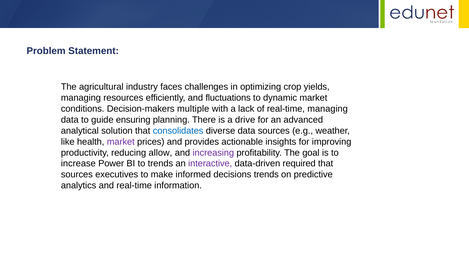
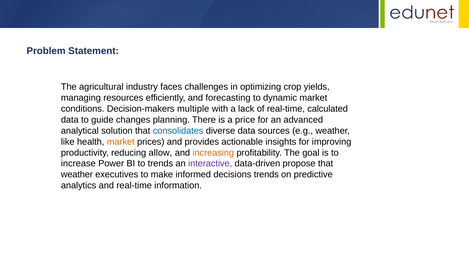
fluctuations: fluctuations -> forecasting
real-time managing: managing -> calculated
ensuring: ensuring -> changes
drive: drive -> price
market at (121, 142) colour: purple -> orange
increasing colour: purple -> orange
required: required -> propose
sources at (77, 174): sources -> weather
